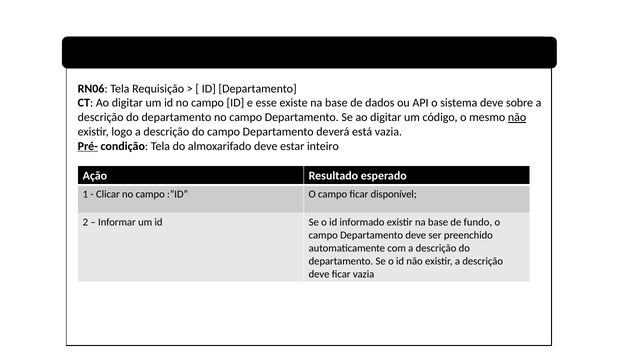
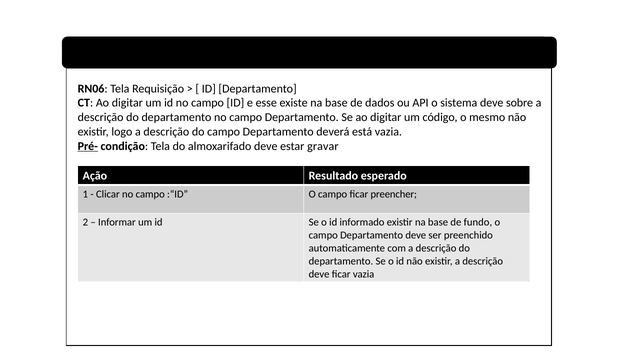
não at (517, 117) underline: present -> none
inteiro: inteiro -> gravar
disponível: disponível -> preencher
